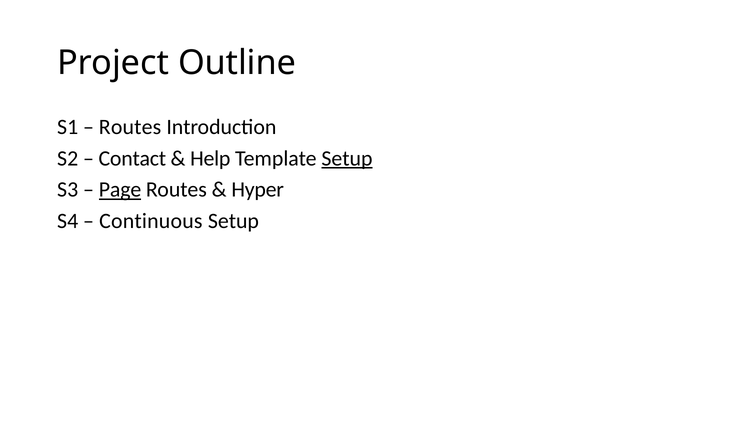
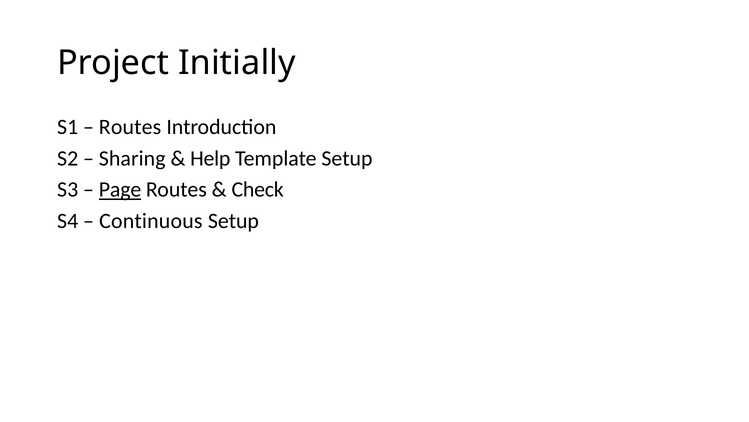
Outline: Outline -> Initially
Contact: Contact -> Sharing
Setup at (347, 158) underline: present -> none
Hyper: Hyper -> Check
